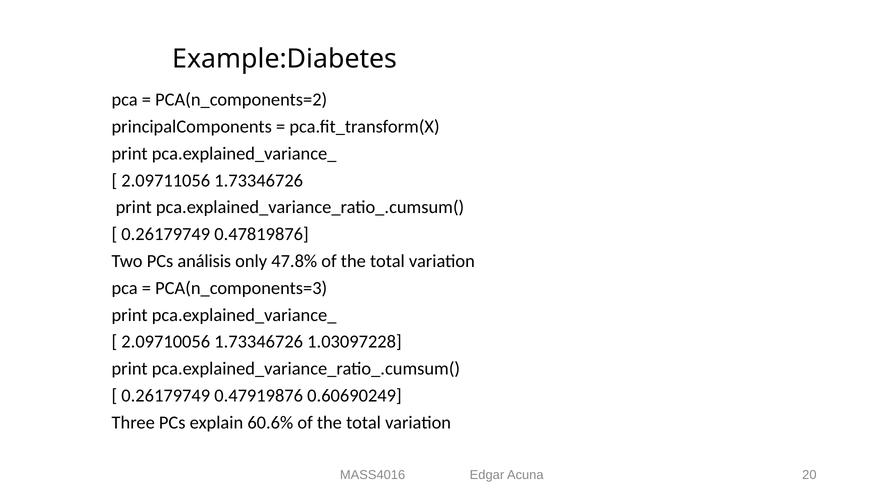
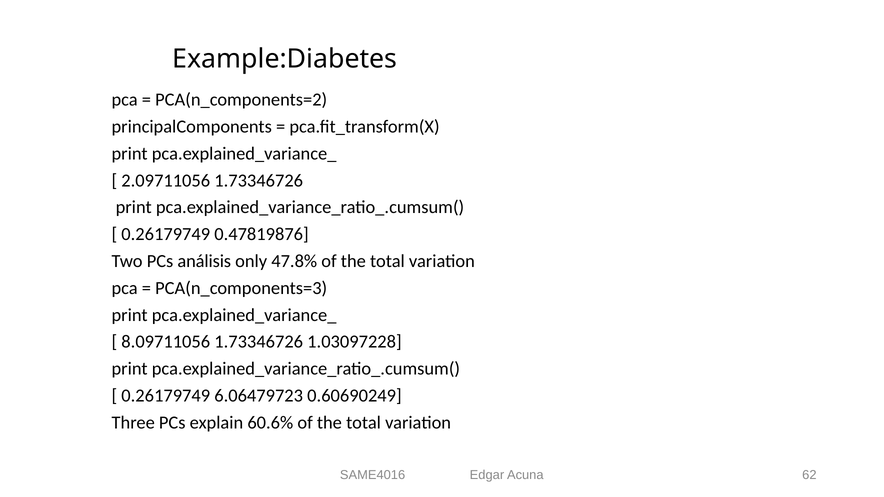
2.09710056: 2.09710056 -> 8.09711056
0.47919876: 0.47919876 -> 6.06479723
MASS4016: MASS4016 -> SAME4016
20: 20 -> 62
